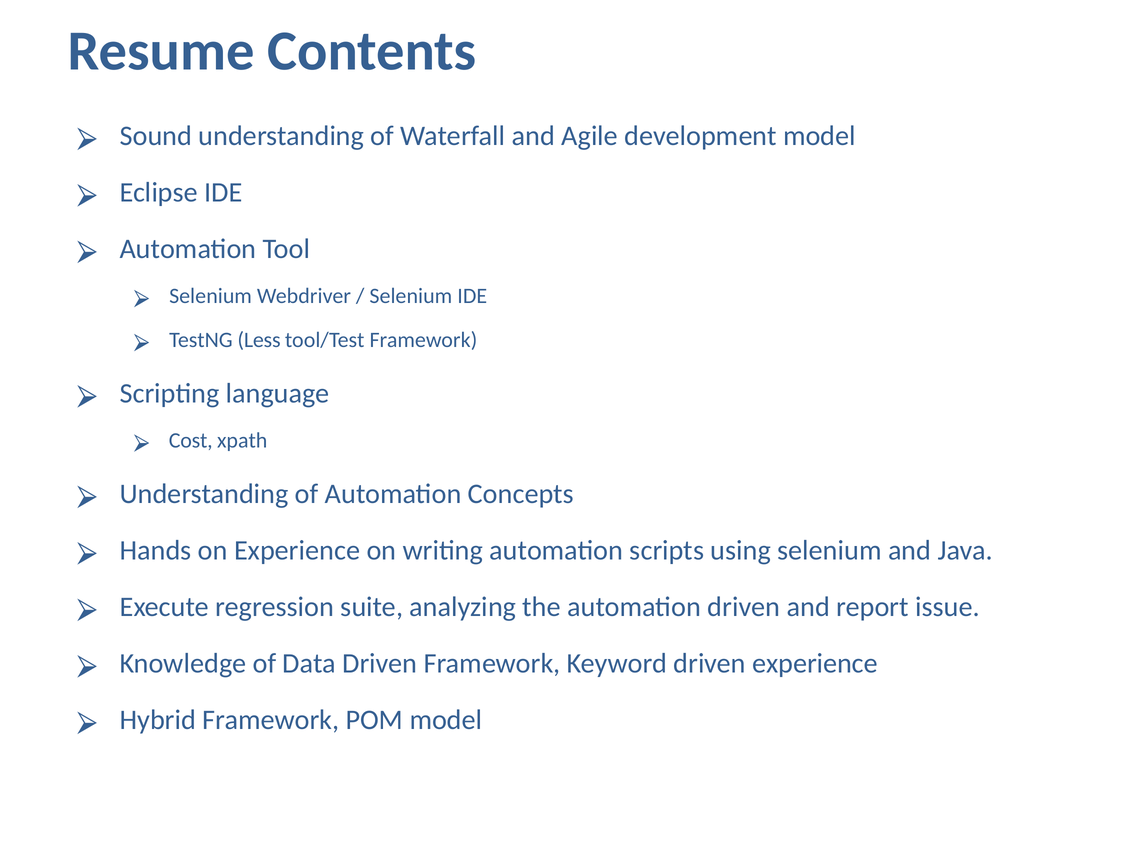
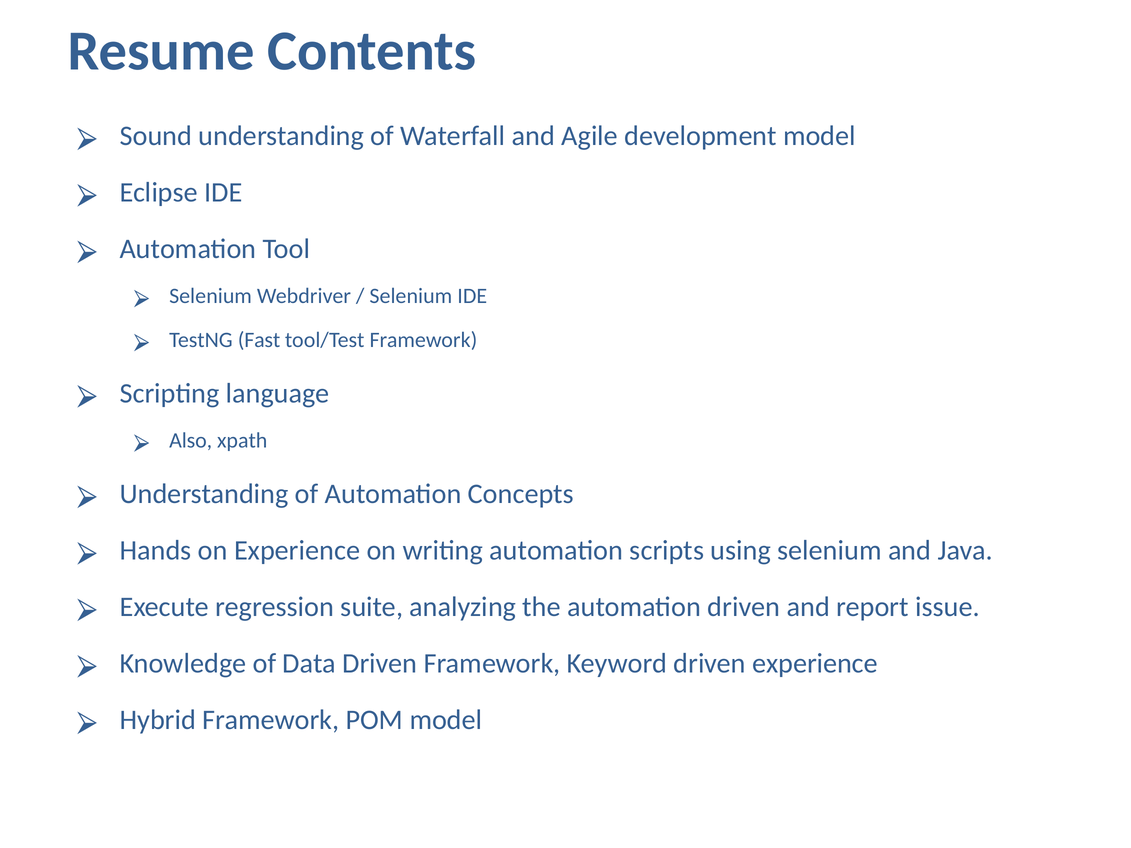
Less: Less -> Fast
Cost: Cost -> Also
